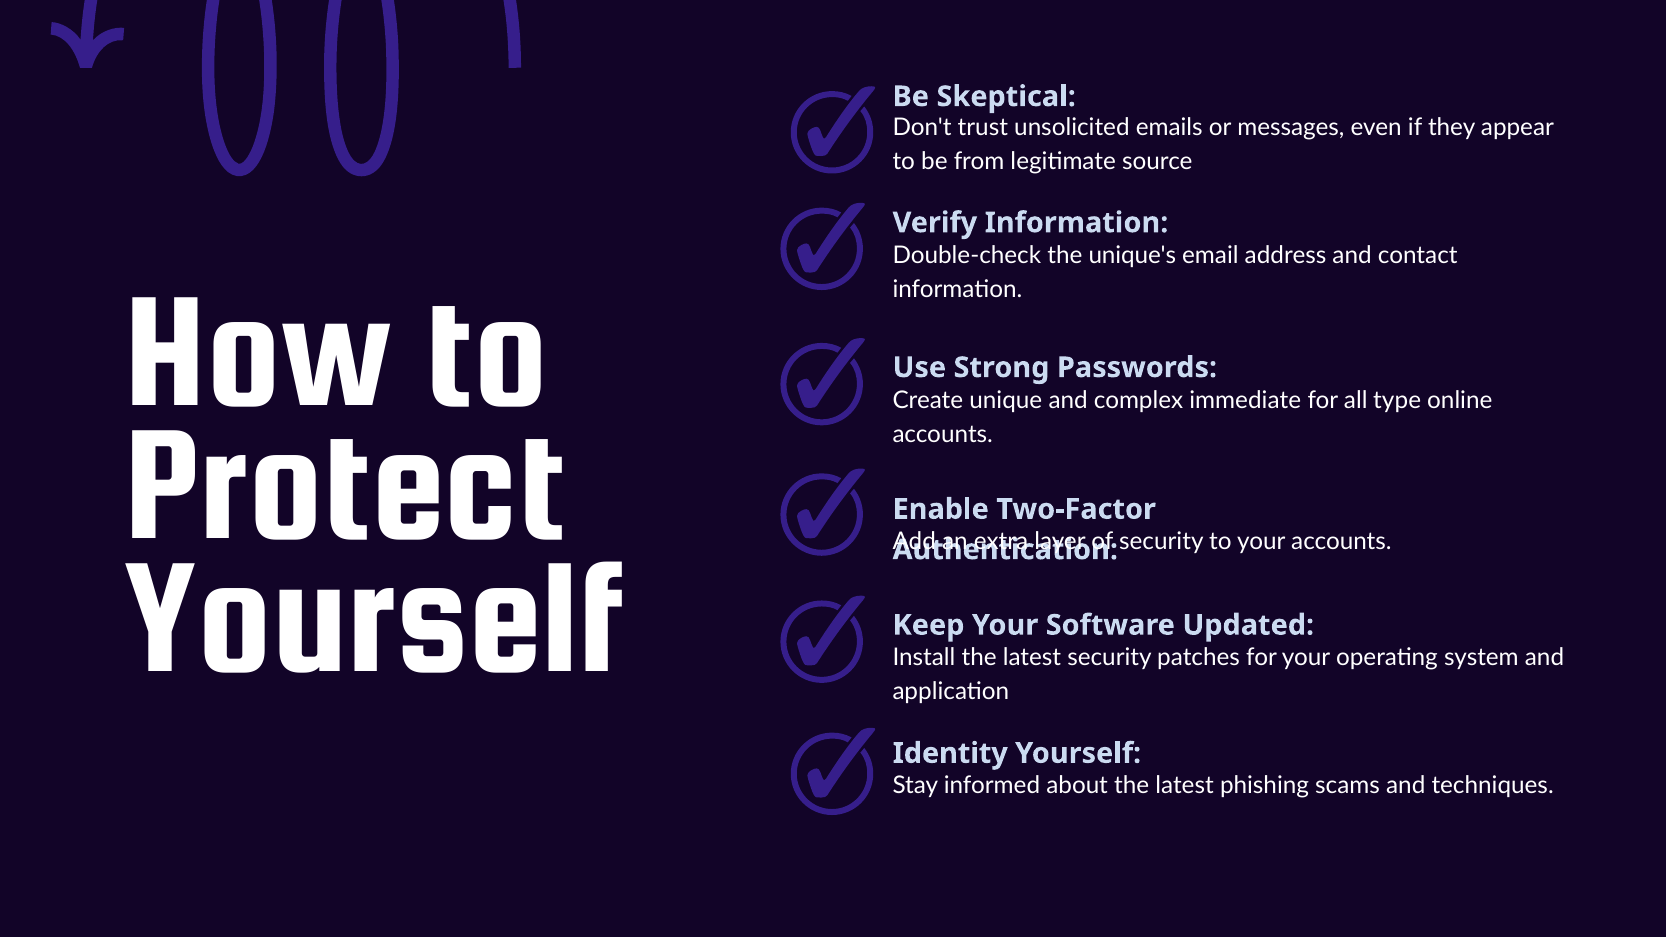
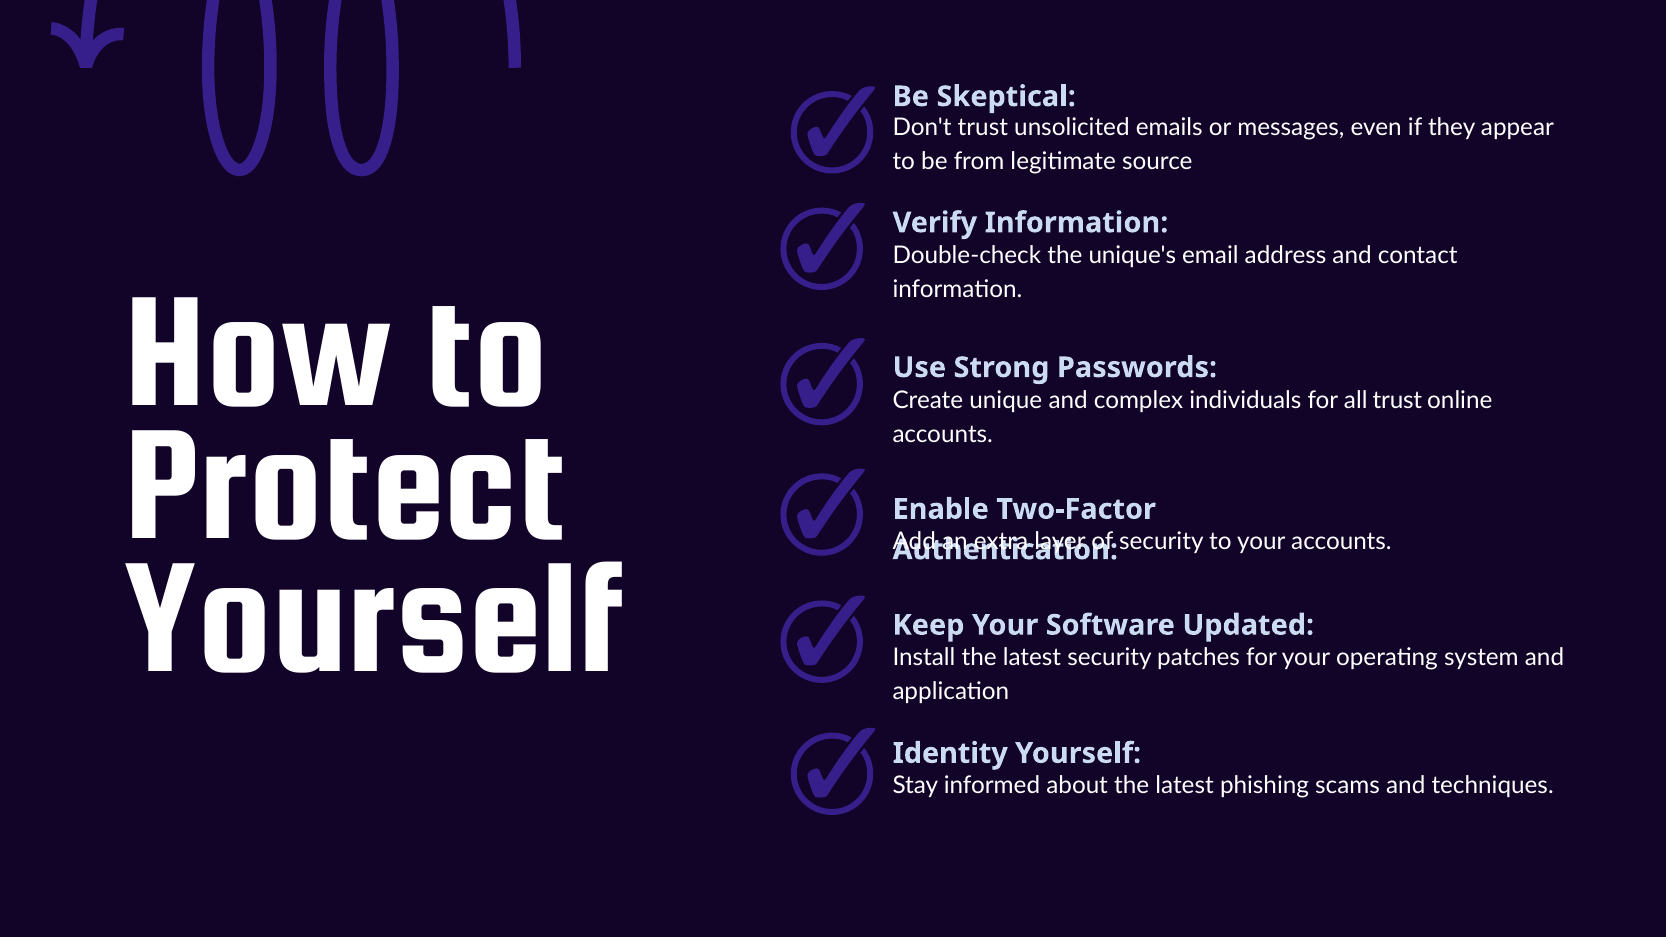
immediate: immediate -> individuals
all type: type -> trust
